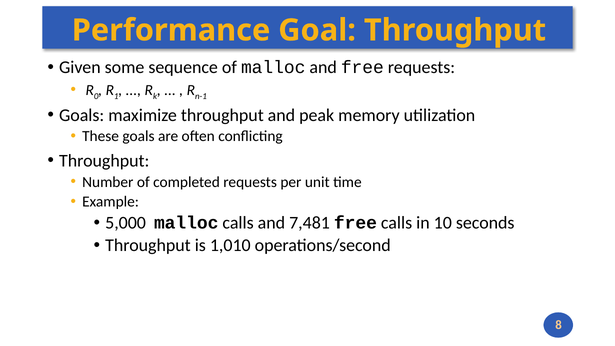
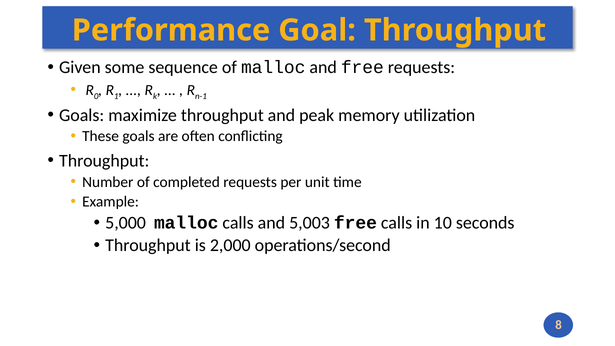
7,481: 7,481 -> 5,003
1,010: 1,010 -> 2,000
